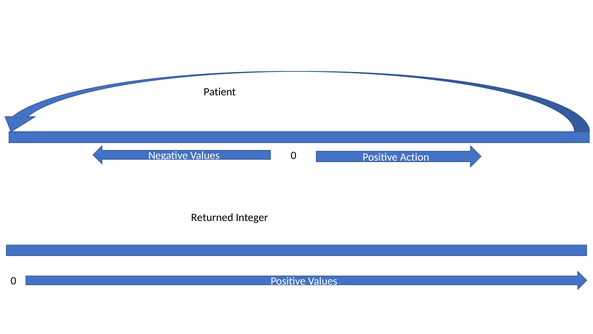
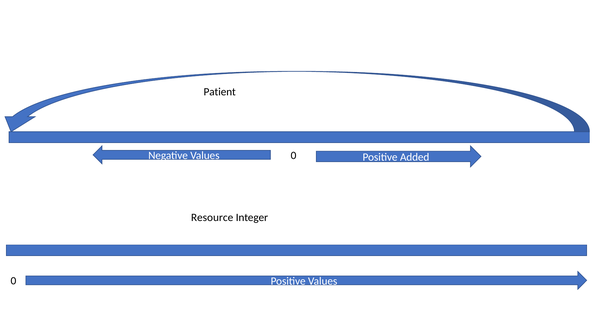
Action: Action -> Added
Returned: Returned -> Resource
